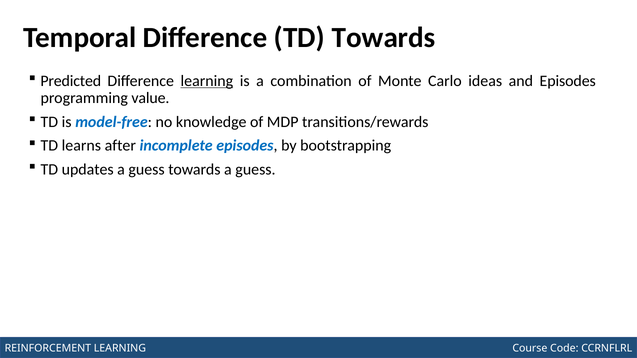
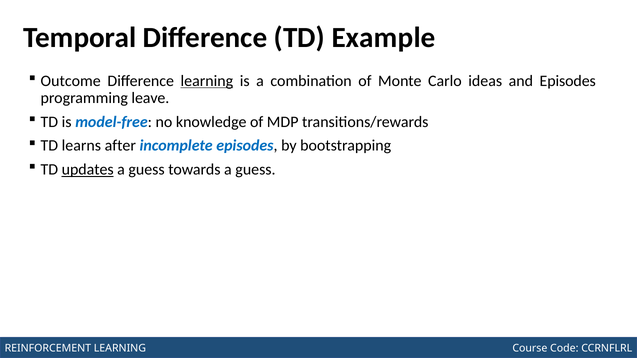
TD Towards: Towards -> Example
Predicted: Predicted -> Outcome
value: value -> leave
updates underline: none -> present
